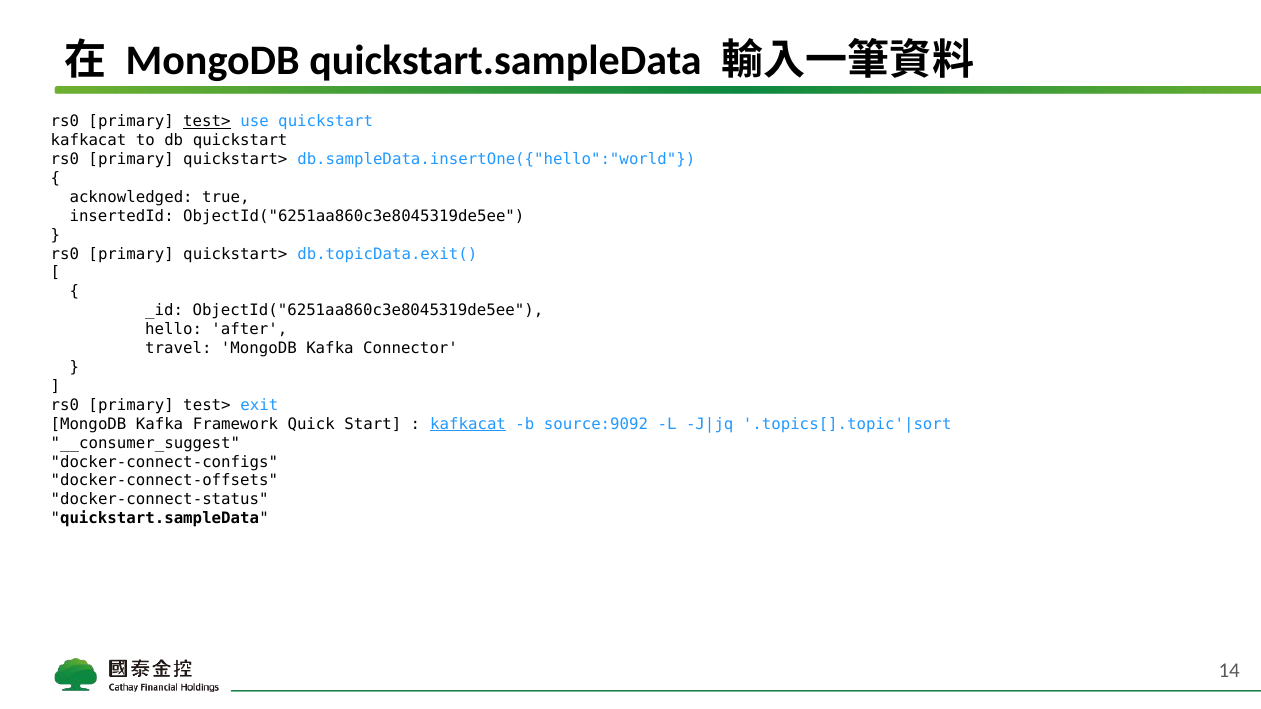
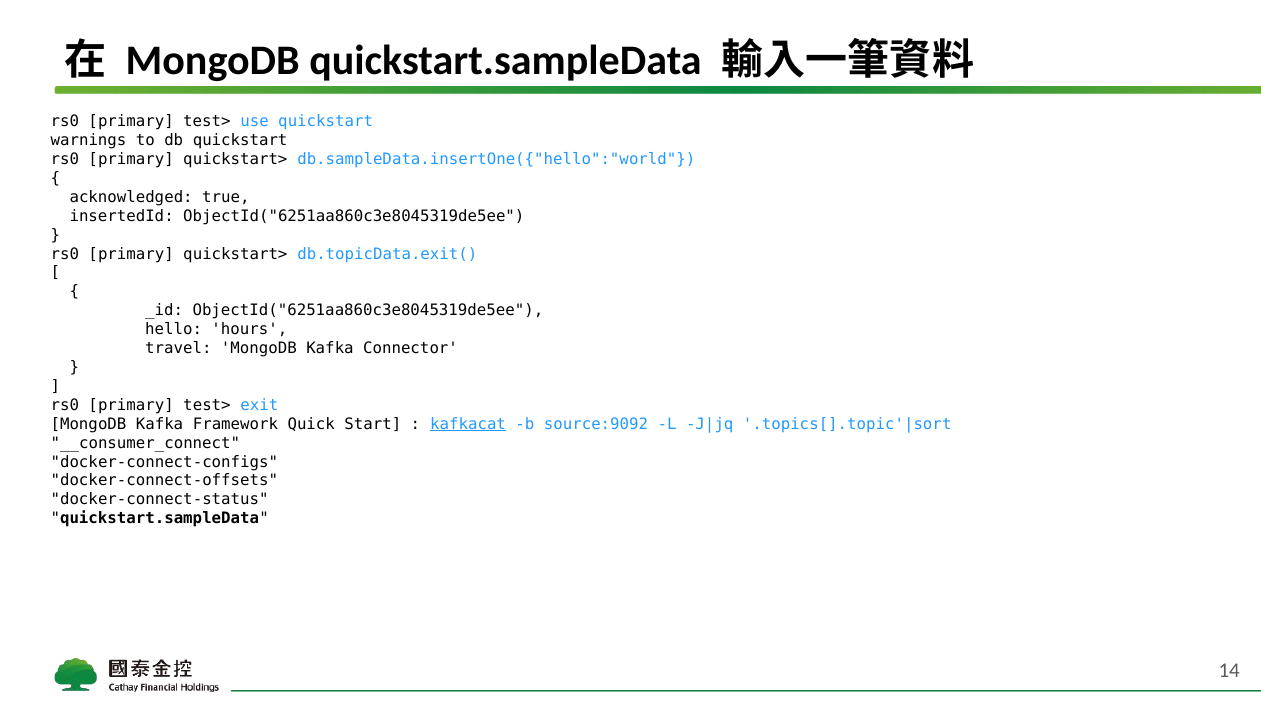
test> at (207, 122) underline: present -> none
kafkacat at (89, 140): kafkacat -> warnings
after: after -> hours
__consumer_suggest: __consumer_suggest -> __consumer_connect
